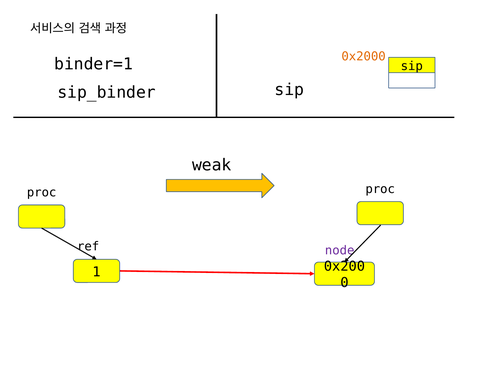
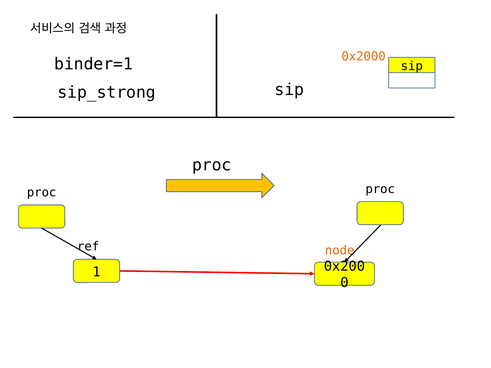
sip_binder: sip_binder -> sip_strong
weak at (212, 165): weak -> proc
node colour: purple -> orange
